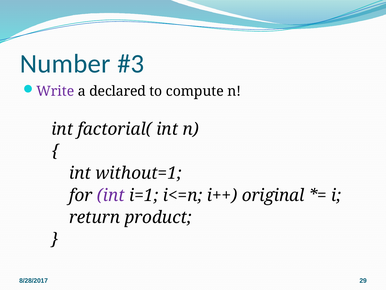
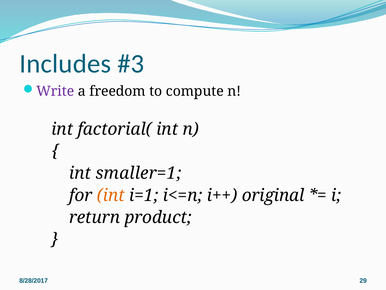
Number: Number -> Includes
declared: declared -> freedom
without=1: without=1 -> smaller=1
int at (111, 195) colour: purple -> orange
